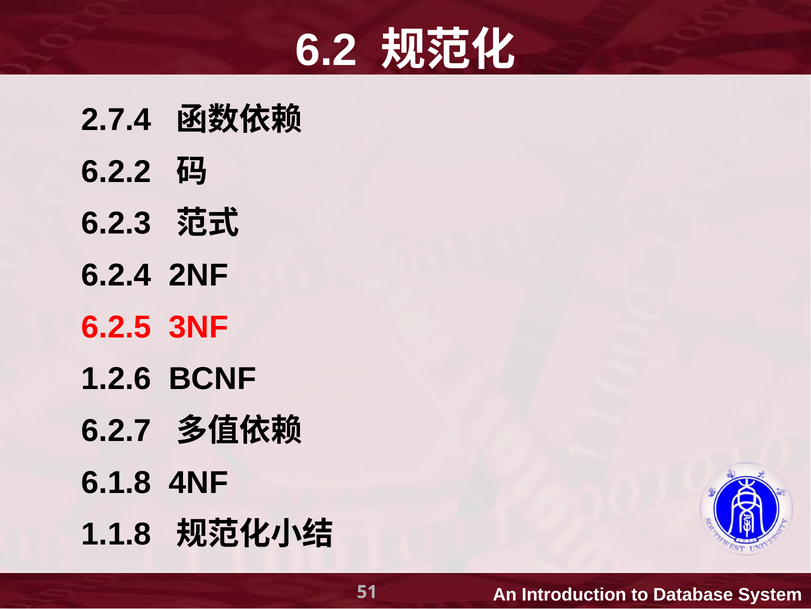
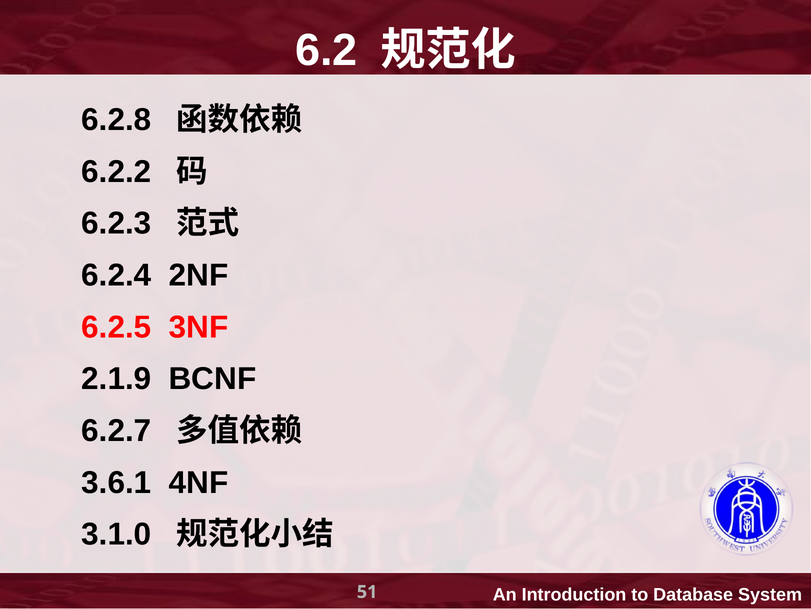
2.7.4: 2.7.4 -> 6.2.8
1.2.6: 1.2.6 -> 2.1.9
6.1.8: 6.1.8 -> 3.6.1
1.1.8: 1.1.8 -> 3.1.0
